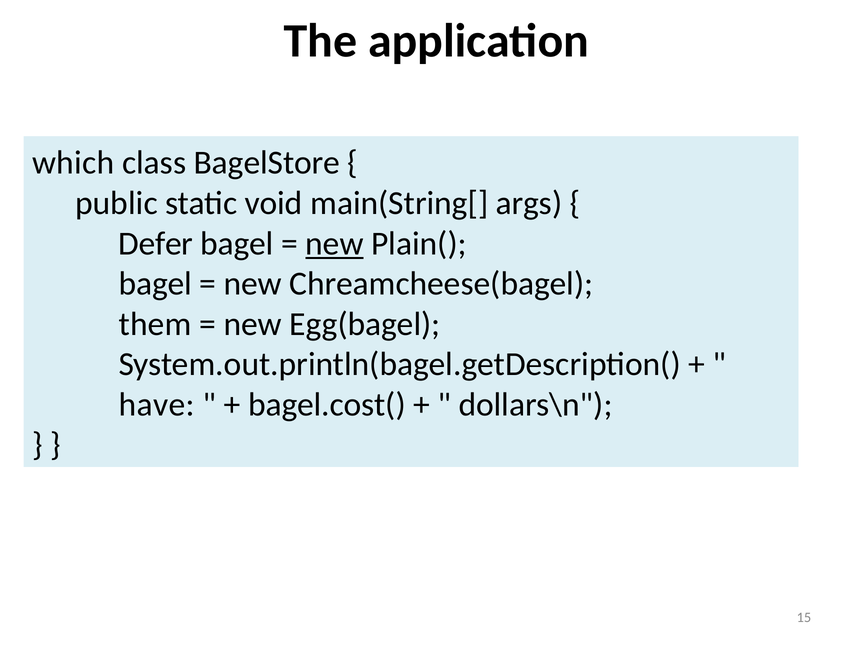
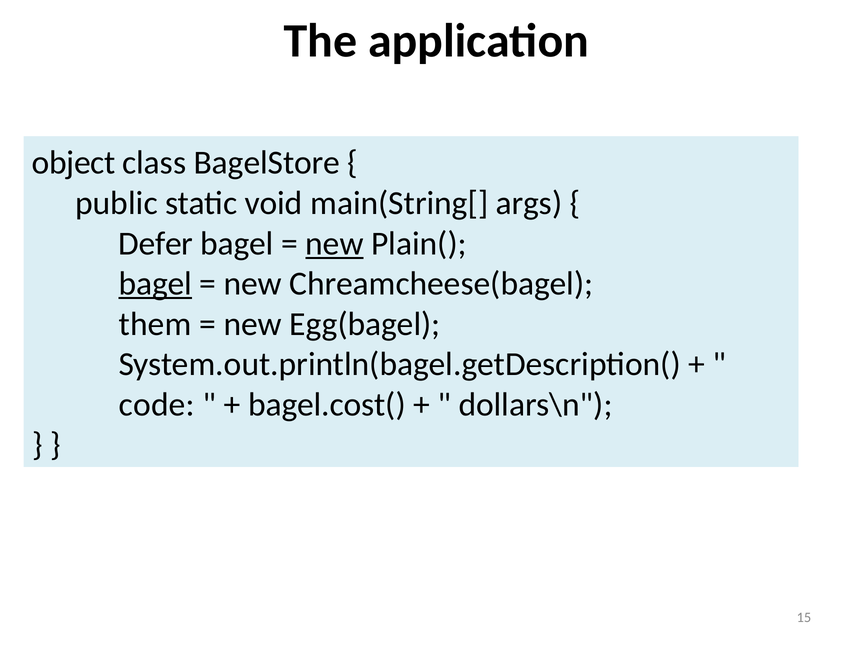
which: which -> object
bagel at (155, 284) underline: none -> present
have: have -> code
